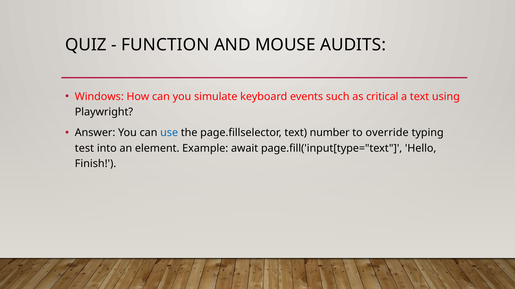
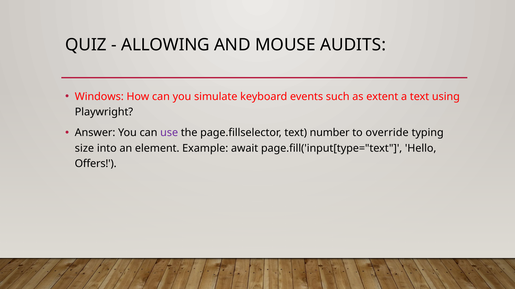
FUNCTION: FUNCTION -> ALLOWING
critical: critical -> extent
use colour: blue -> purple
test: test -> size
Finish: Finish -> Offers
